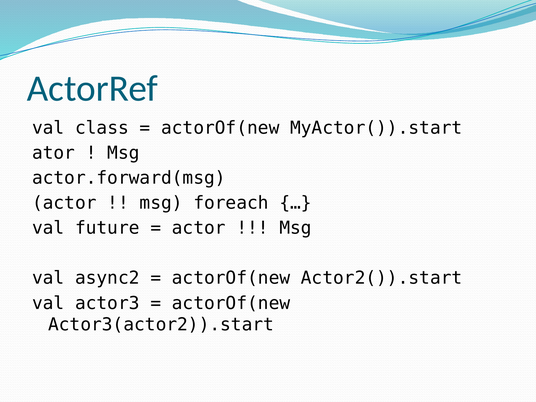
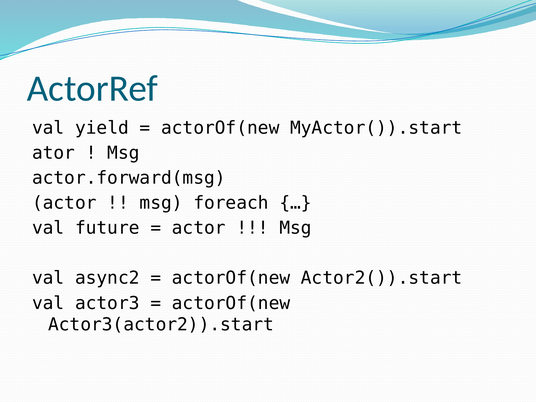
class: class -> yield
